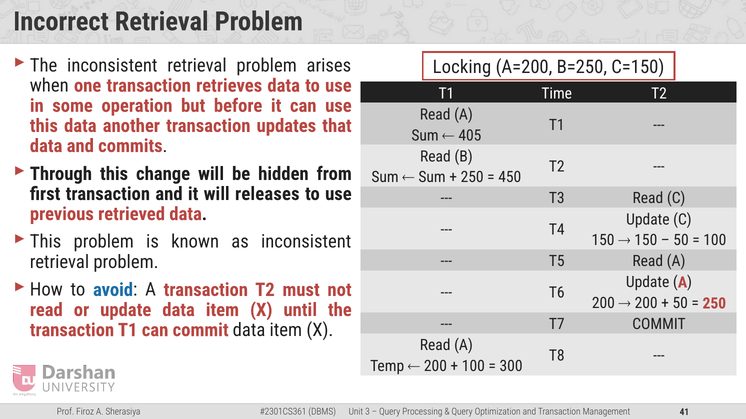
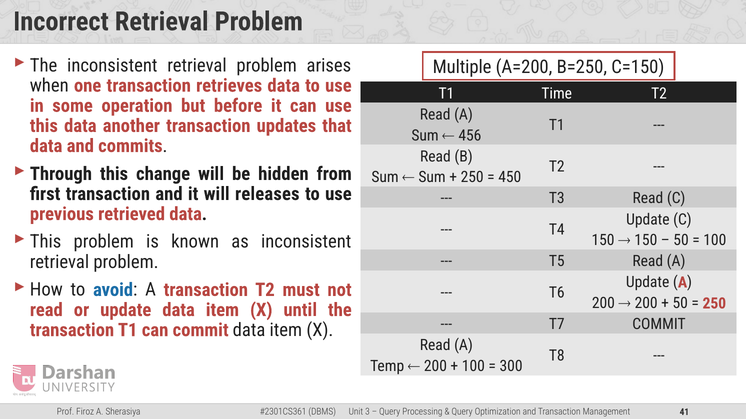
Locking: Locking -> Multiple
405: 405 -> 456
